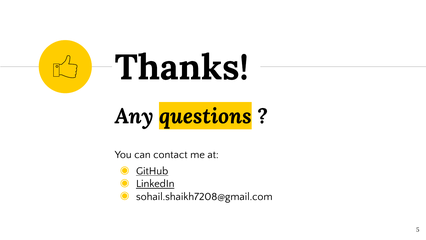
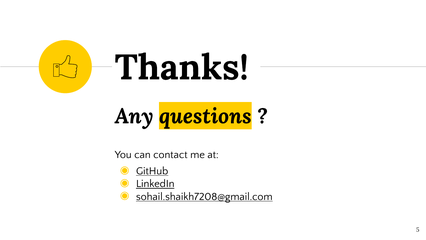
sohail.shaikh7208@gmail.com underline: none -> present
